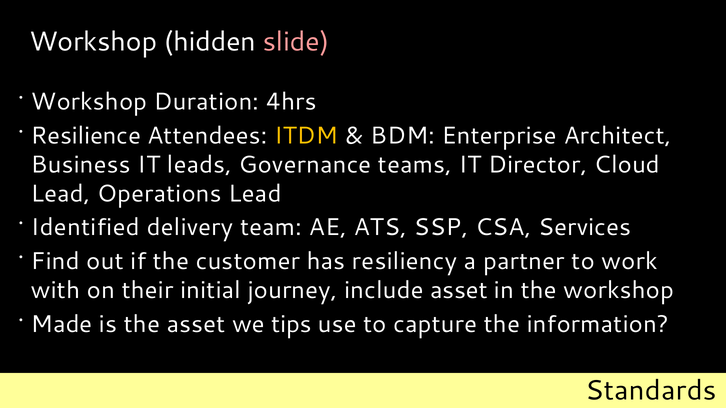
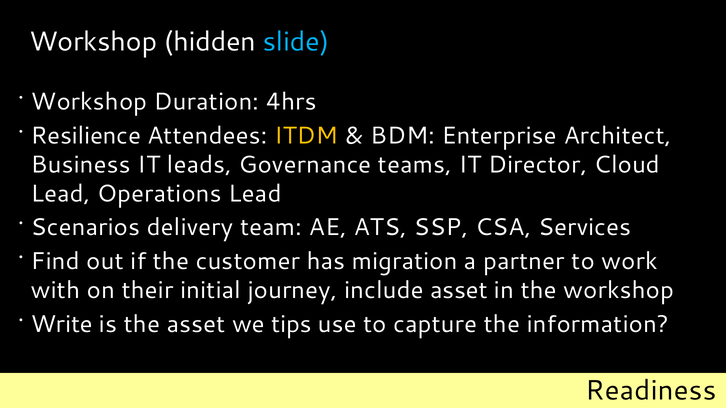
slide colour: pink -> light blue
Identified: Identified -> Scenarios
resiliency: resiliency -> migration
Made: Made -> Write
Standards: Standards -> Readiness
